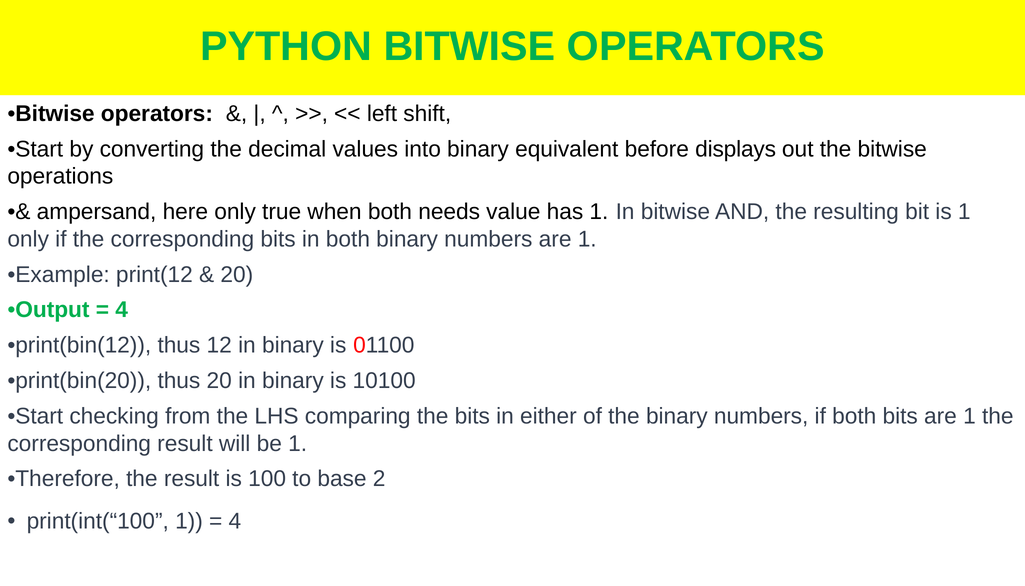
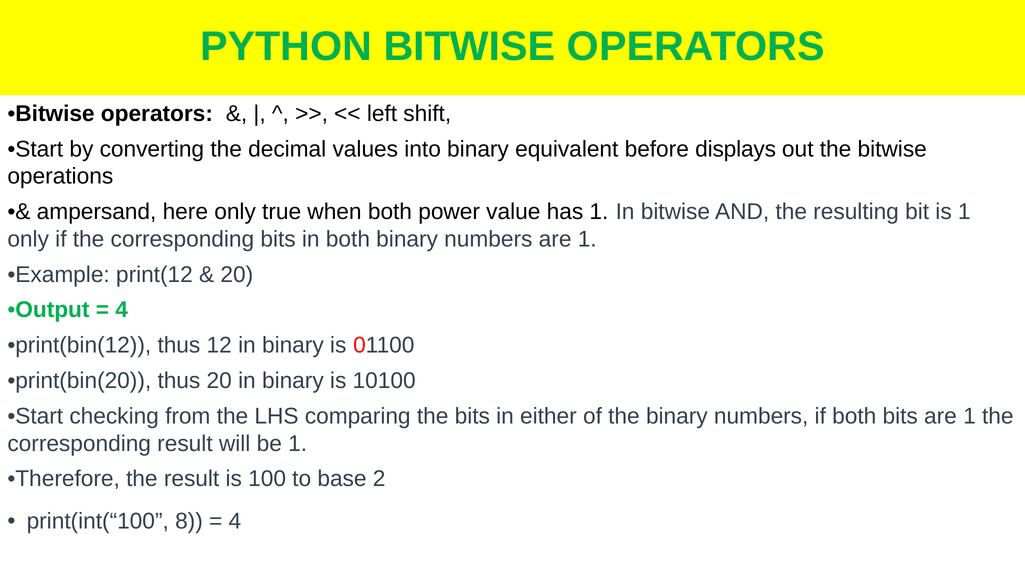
needs: needs -> power
print(int(“100 1: 1 -> 8
